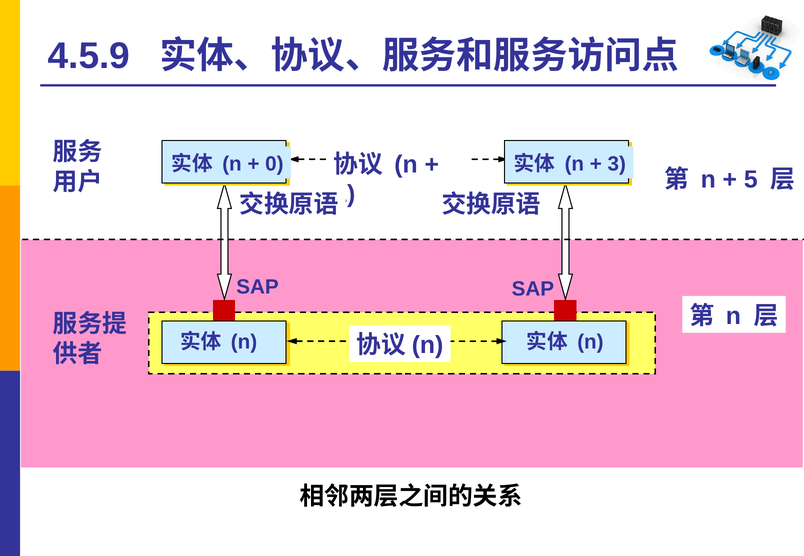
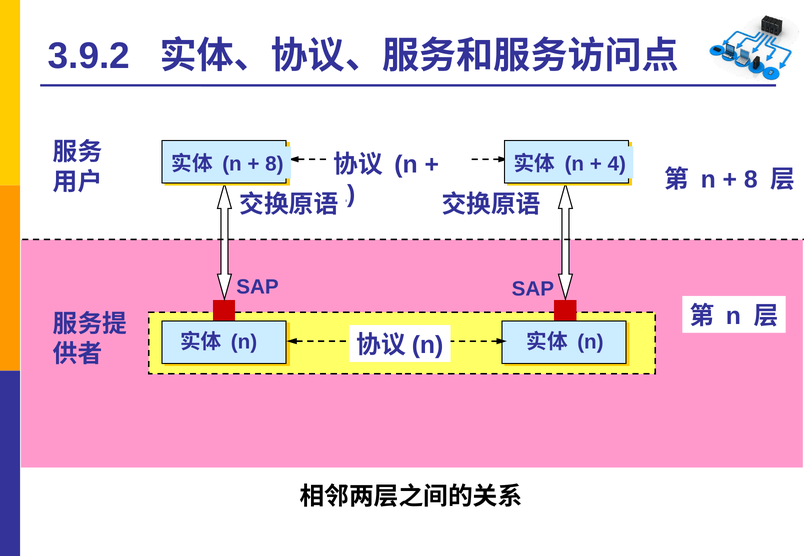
4.5.9: 4.5.9 -> 3.9.2
3: 3 -> 4
0 at (274, 164): 0 -> 8
5 at (751, 180): 5 -> 8
